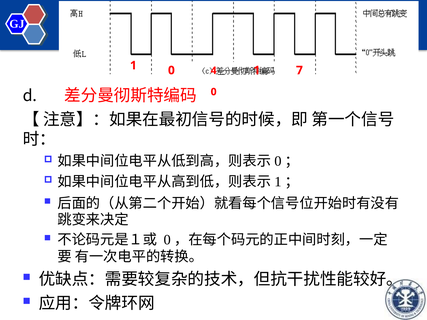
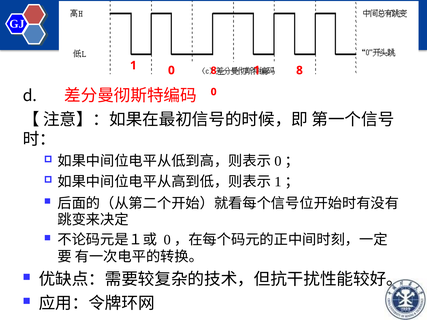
0 4: 4 -> 8
1 7: 7 -> 8
